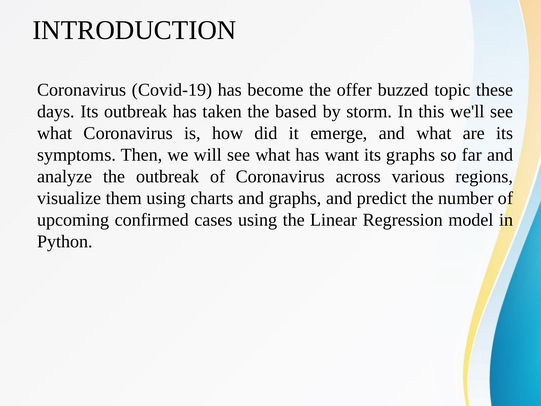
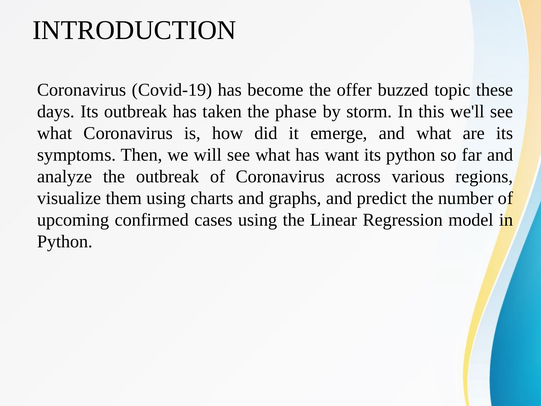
based: based -> phase
its graphs: graphs -> python
